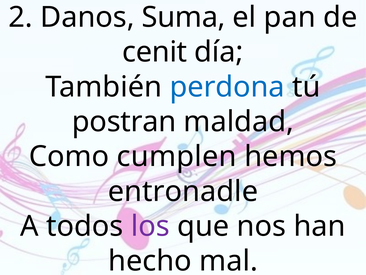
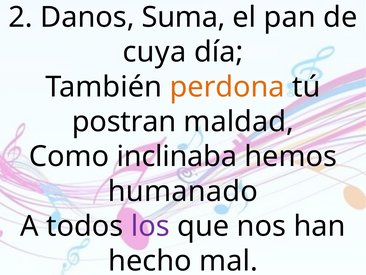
cenit: cenit -> cuya
perdona colour: blue -> orange
cumplen: cumplen -> inclinaba
entronadle: entronadle -> humanado
